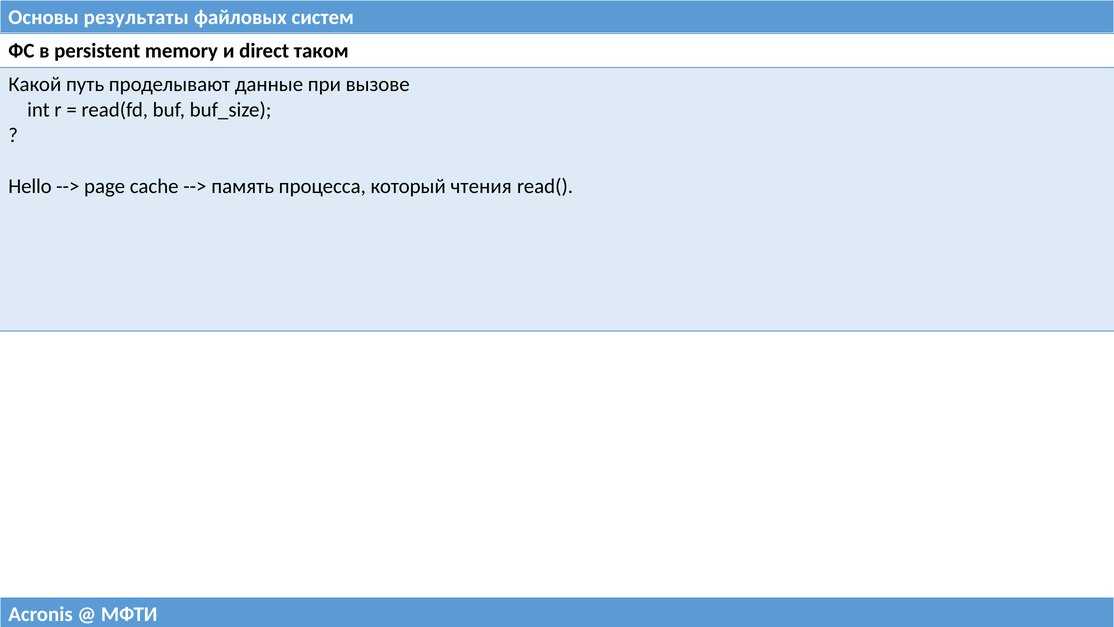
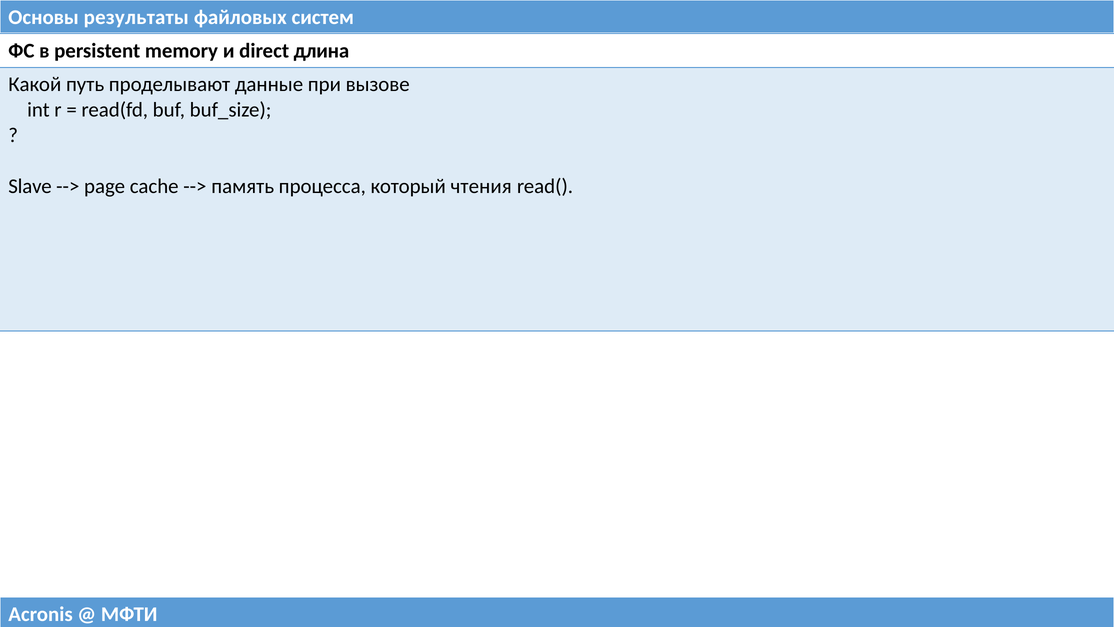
таком: таком -> длина
Hello: Hello -> Slave
